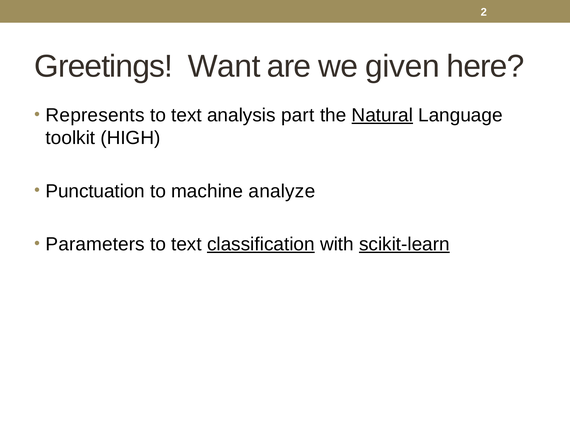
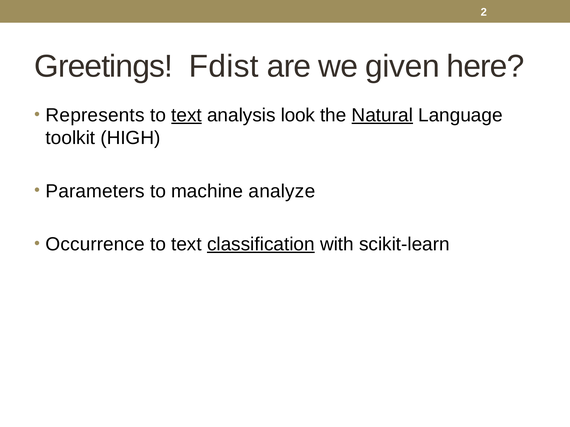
Want: Want -> Fdist
text at (187, 115) underline: none -> present
part: part -> look
Punctuation: Punctuation -> Parameters
Parameters: Parameters -> Occurrence
scikit-learn underline: present -> none
